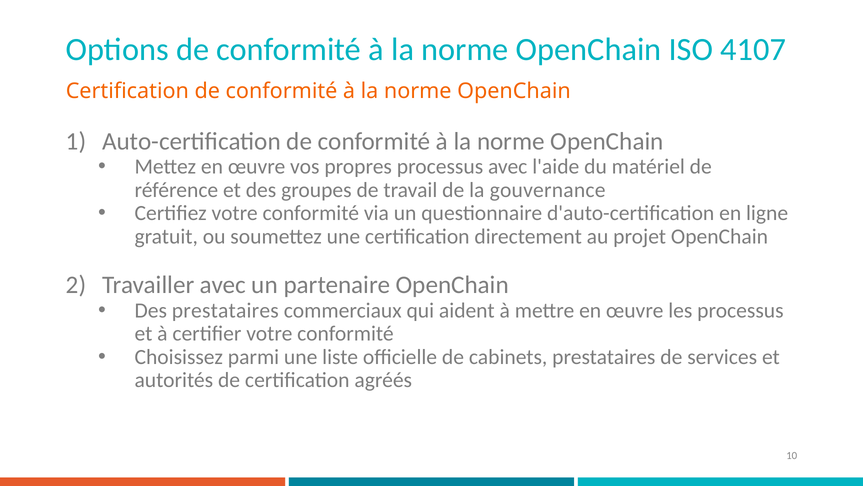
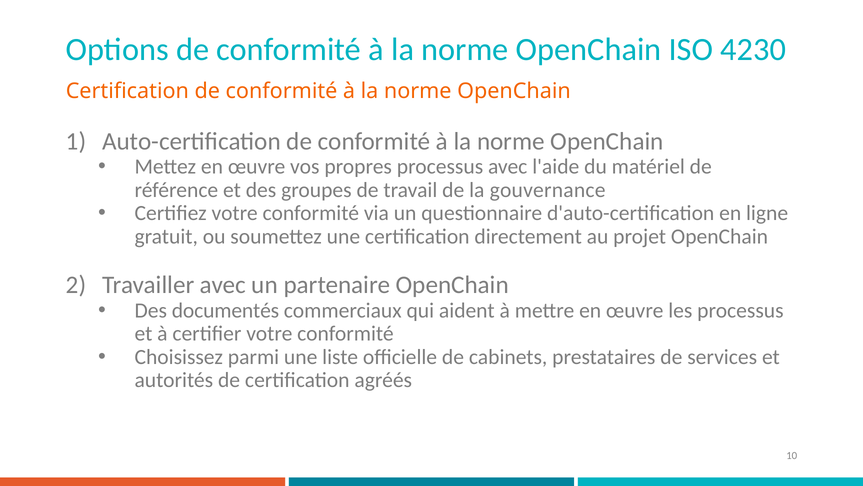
4107: 4107 -> 4230
Des prestataires: prestataires -> documentés
